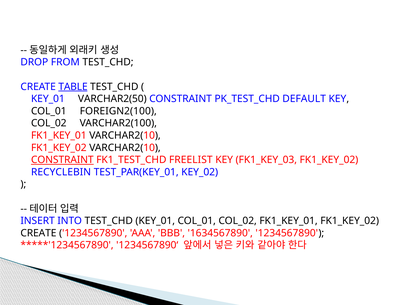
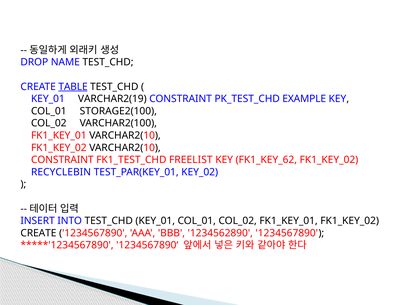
FROM: FROM -> NAME
VARCHAR2(50: VARCHAR2(50 -> VARCHAR2(19
DEFAULT: DEFAULT -> EXAMPLE
FOREIGN2(100: FOREIGN2(100 -> STORAGE2(100
CONSTRAINT at (62, 160) underline: present -> none
FK1_KEY_03: FK1_KEY_03 -> FK1_KEY_62
1634567890: 1634567890 -> 1234562890
